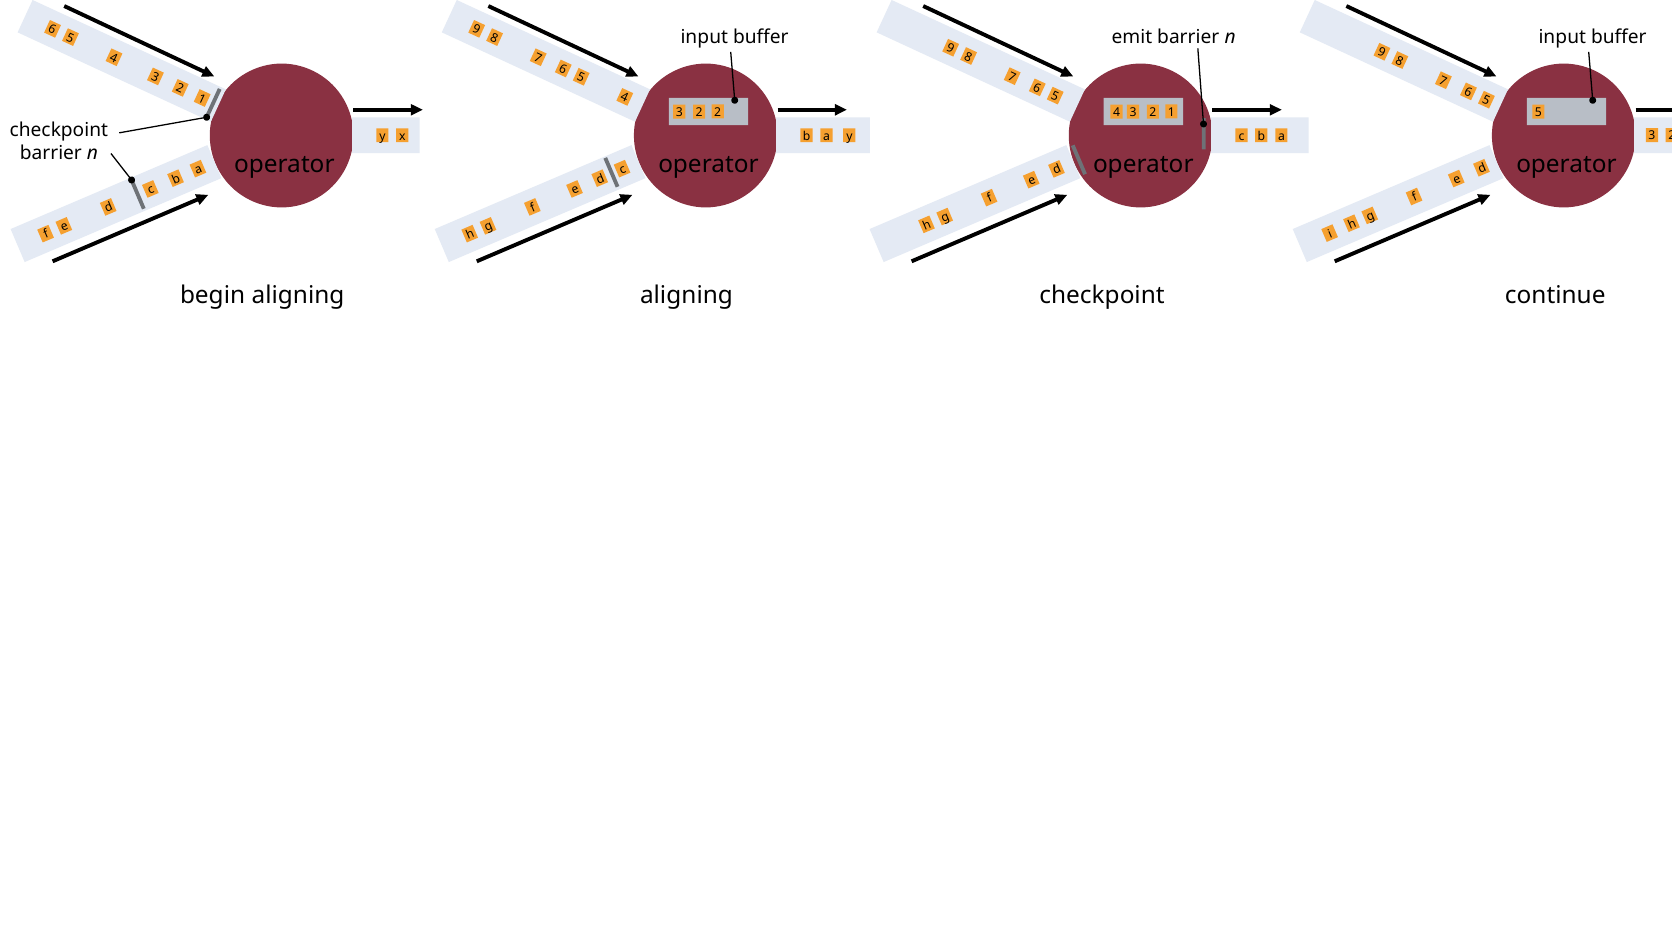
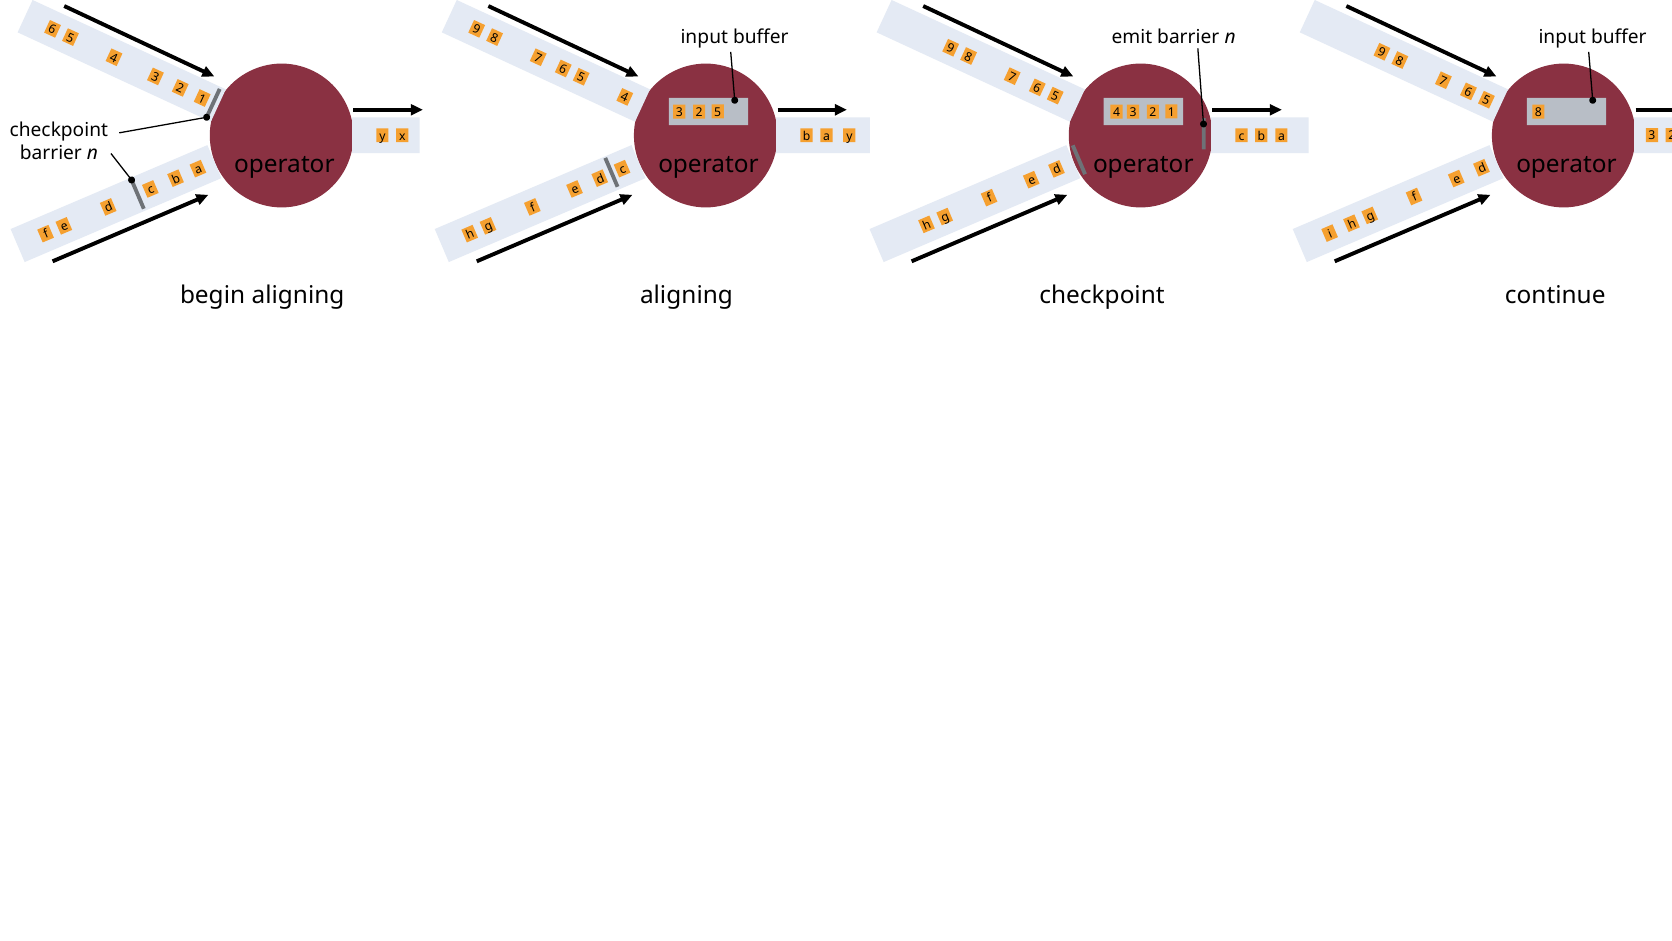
2 at (718, 112): 2 -> 5
5 at (1538, 112): 5 -> 8
